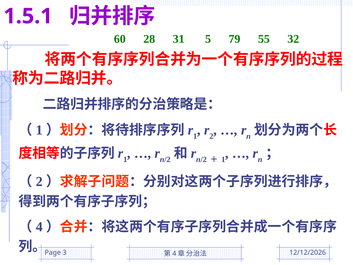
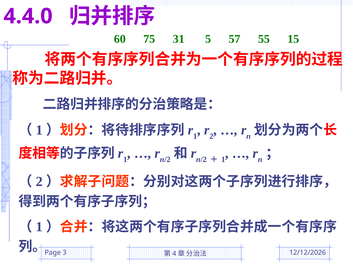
1.5.1: 1.5.1 -> 4.4.0
28: 28 -> 75
79: 79 -> 57
32: 32 -> 15
4 at (39, 227): 4 -> 1
